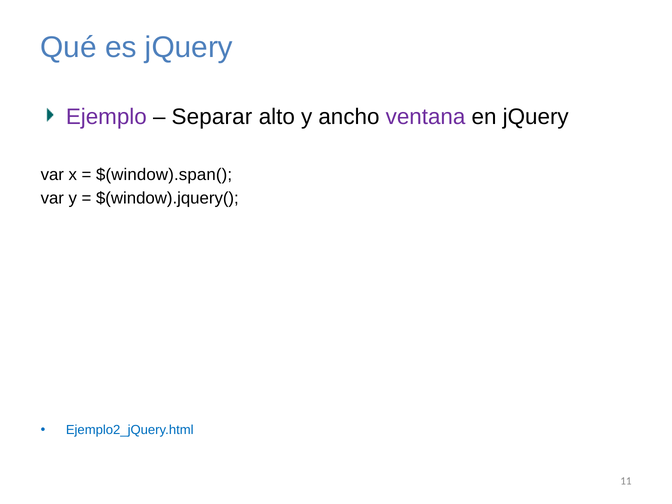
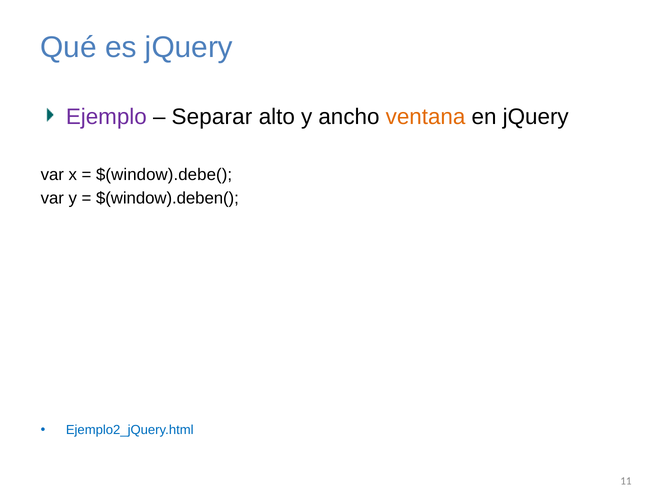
ventana colour: purple -> orange
$(window).span(: $(window).span( -> $(window).debe(
$(window).jquery(: $(window).jquery( -> $(window).deben(
